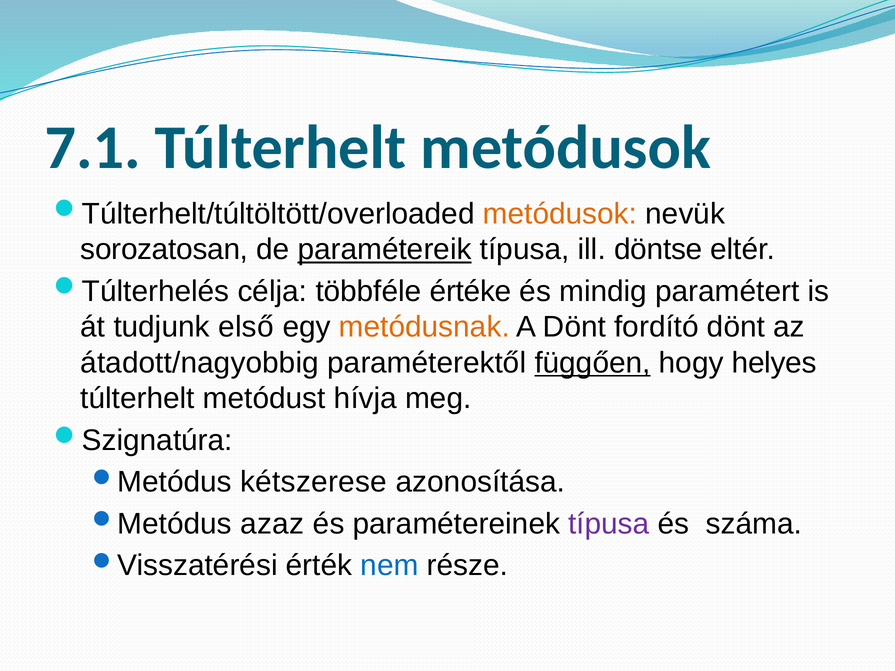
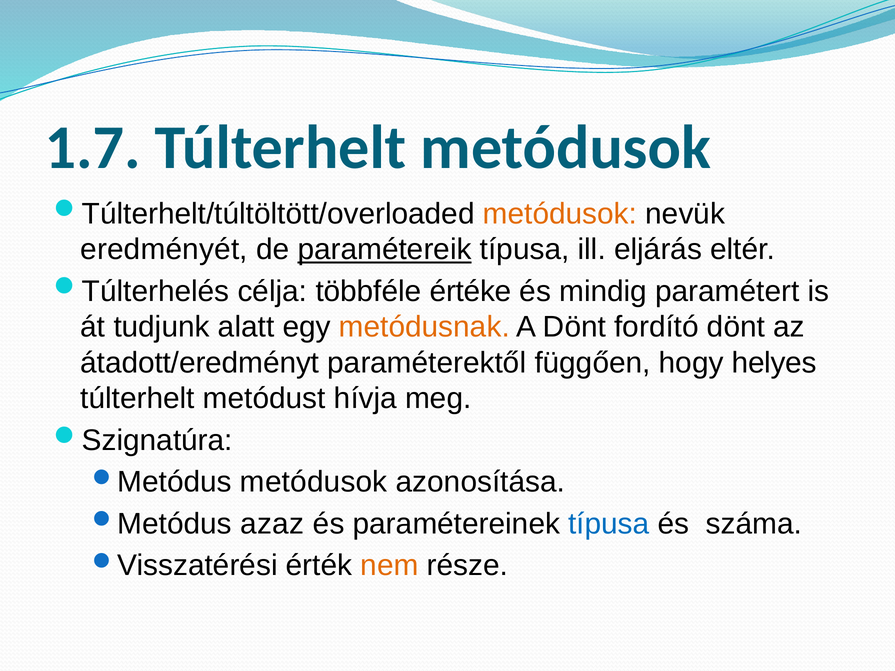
7.1: 7.1 -> 1.7
sorozatosan: sorozatosan -> eredményét
döntse: döntse -> eljárás
első: első -> alatt
átadott/nagyobbig: átadott/nagyobbig -> átadott/eredményt
függően underline: present -> none
kétszerese at (314, 482): kétszerese -> metódusok
típusa at (609, 524) colour: purple -> blue
nem colour: blue -> orange
